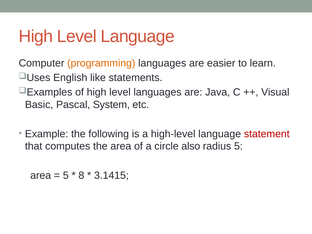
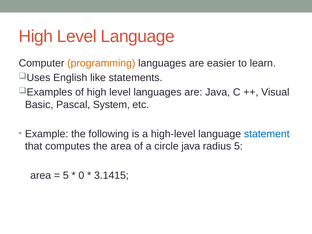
statement colour: red -> blue
circle also: also -> java
8: 8 -> 0
